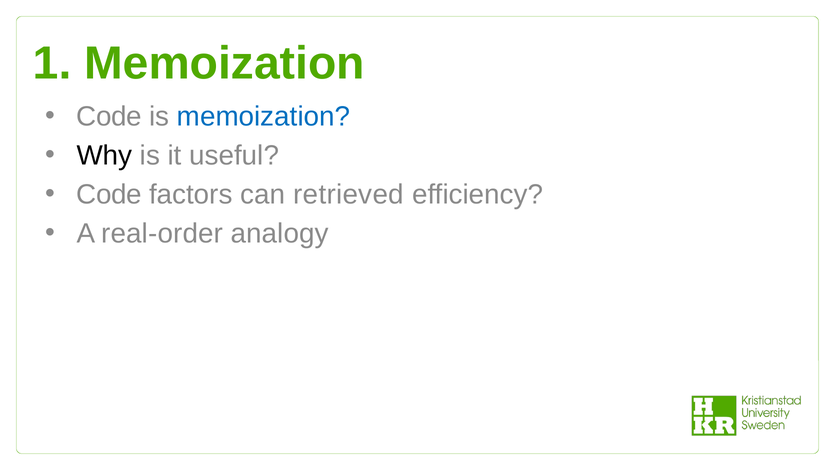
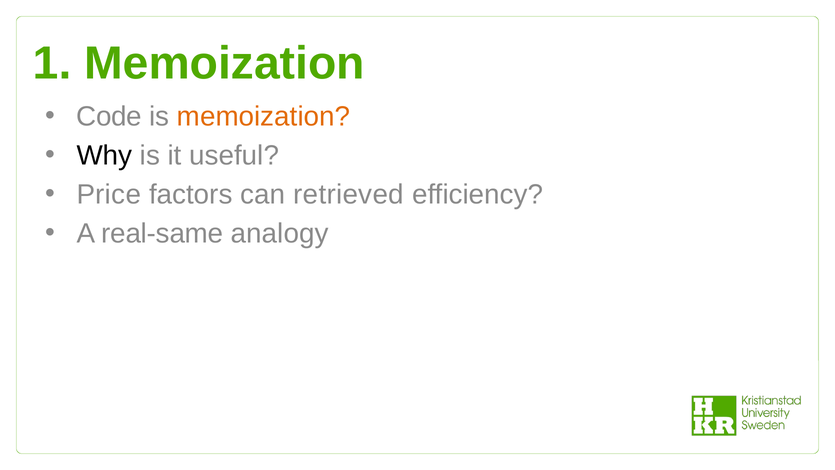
memoization at (264, 117) colour: blue -> orange
Code at (109, 194): Code -> Price
real-order: real-order -> real-same
